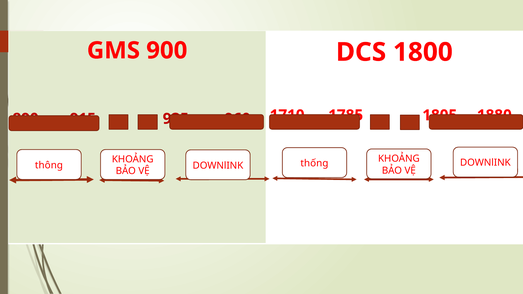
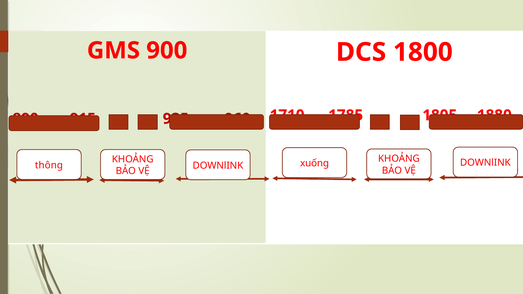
thống: thống -> xuống
